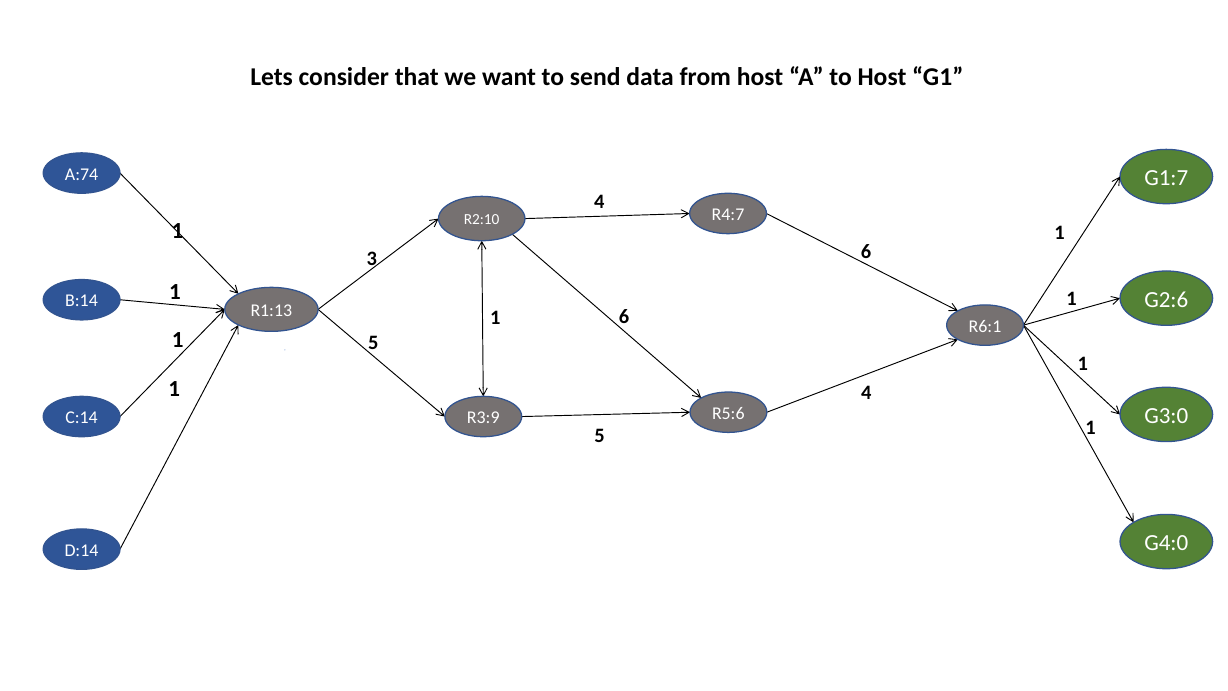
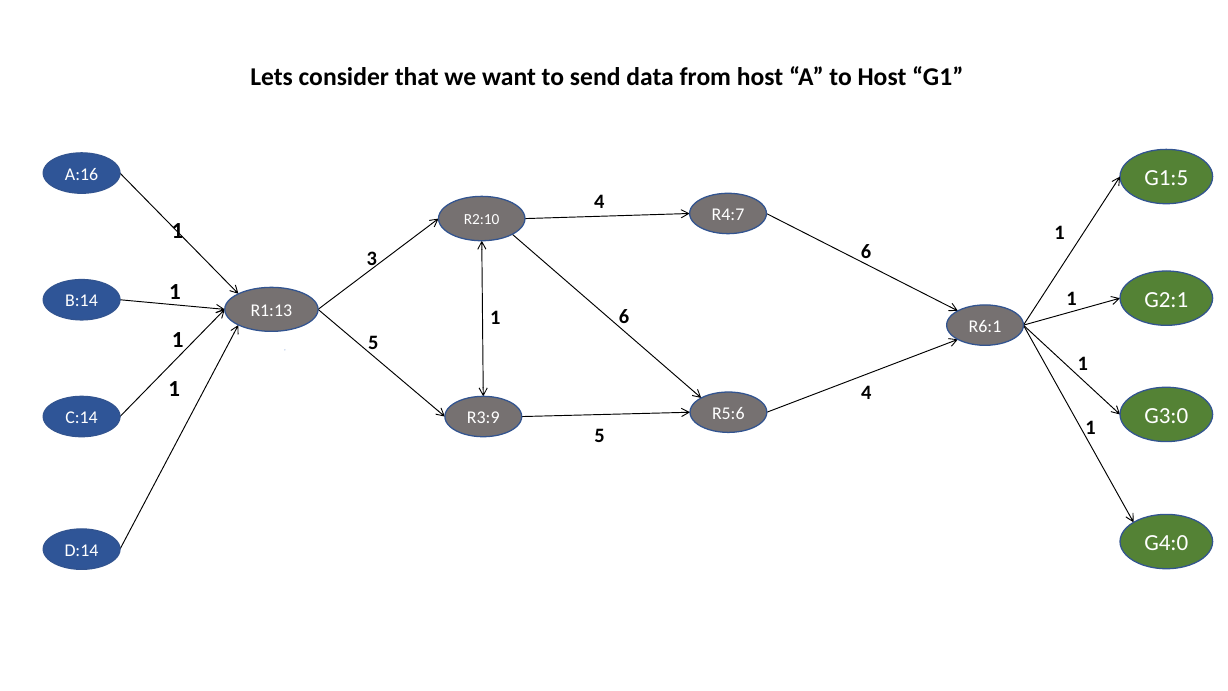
A:74: A:74 -> A:16
G1:7: G1:7 -> G1:5
G2:6: G2:6 -> G2:1
